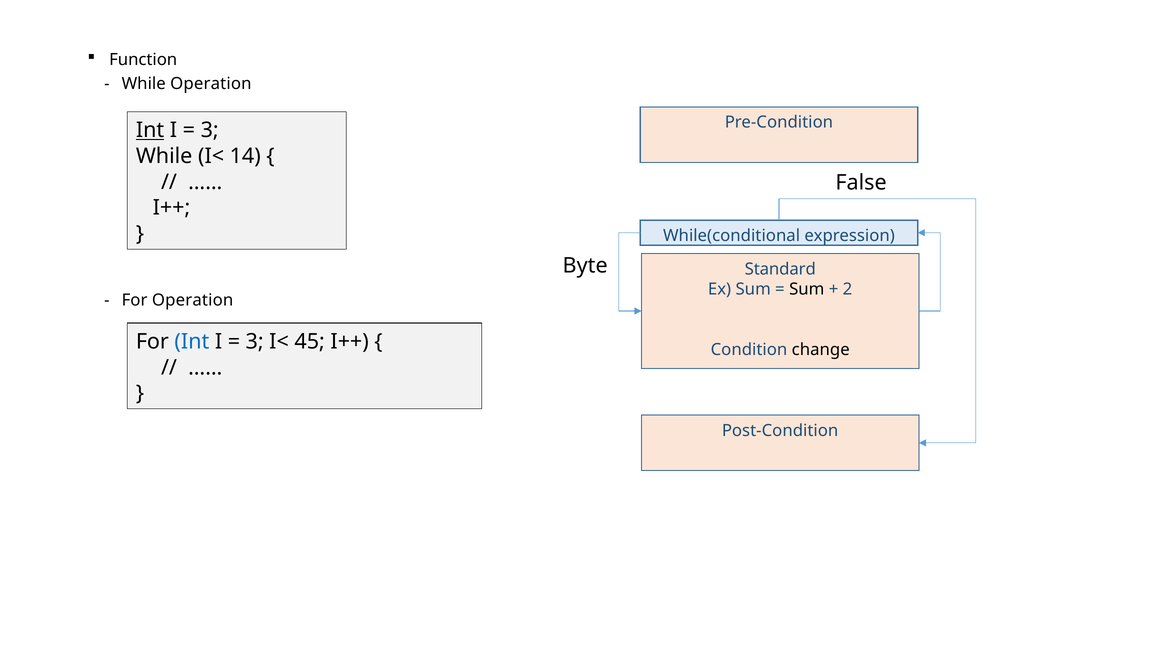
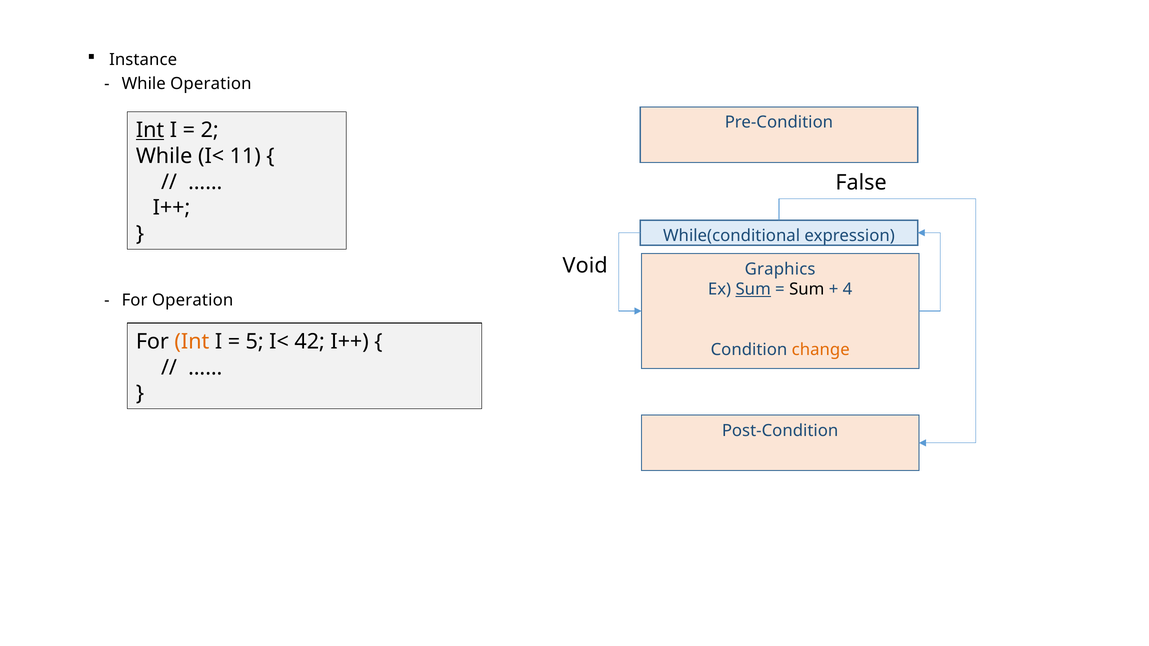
Function: Function -> Instance
3 at (210, 130): 3 -> 2
14: 14 -> 11
Byte: Byte -> Void
Standard: Standard -> Graphics
Sum at (753, 289) underline: none -> present
2: 2 -> 4
Int at (192, 342) colour: blue -> orange
3 at (255, 342): 3 -> 5
45: 45 -> 42
change colour: black -> orange
